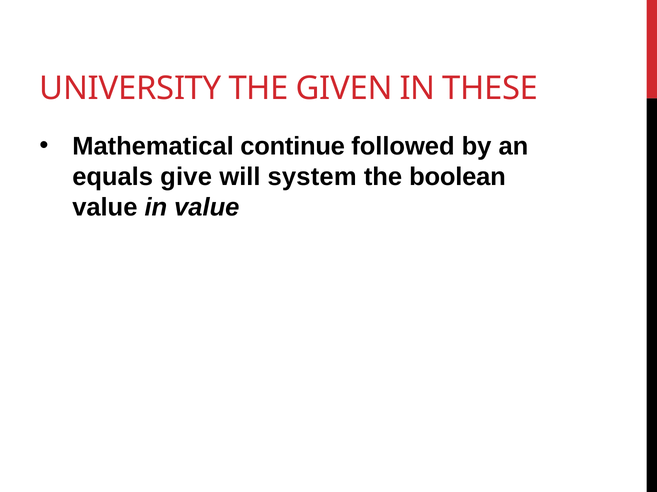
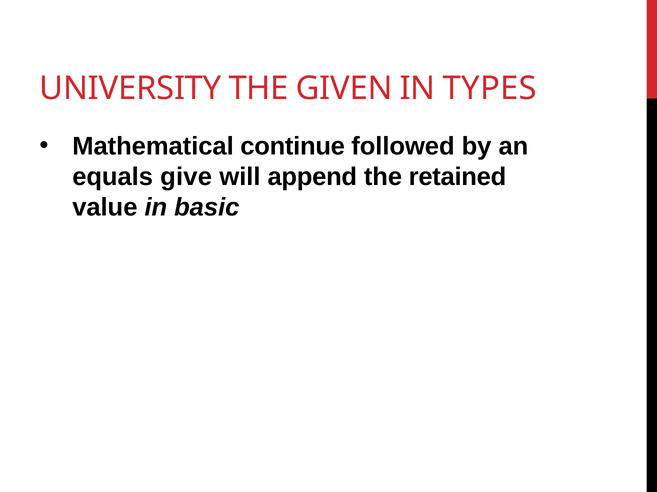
THESE: THESE -> TYPES
system: system -> append
boolean: boolean -> retained
in value: value -> basic
